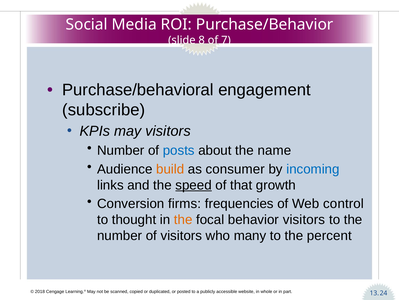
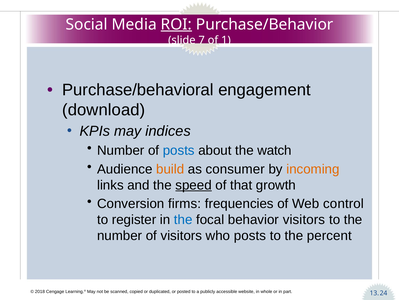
ROI underline: none -> present
8: 8 -> 7
7: 7 -> 1
subscribe: subscribe -> download
may visitors: visitors -> indices
name: name -> watch
incoming colour: blue -> orange
thought: thought -> register
the at (183, 219) colour: orange -> blue
who many: many -> posts
